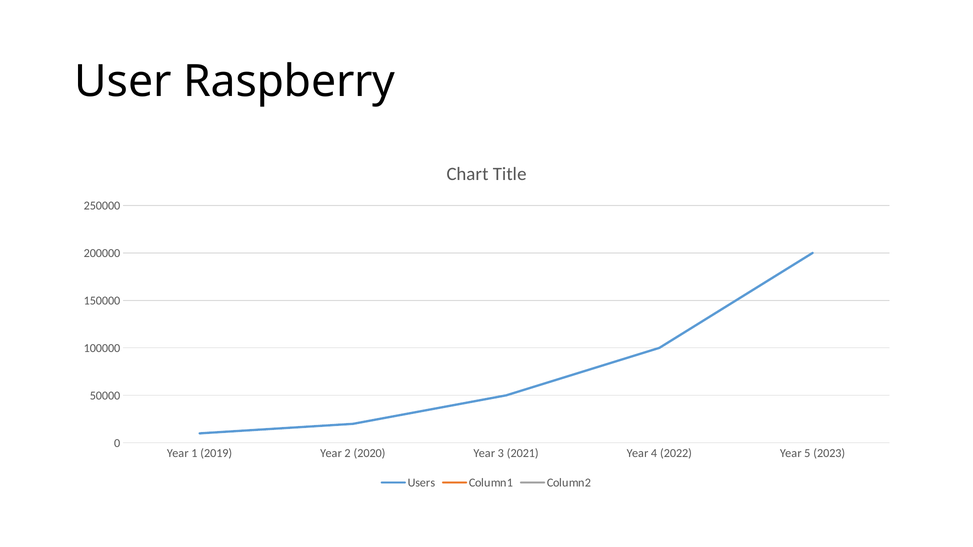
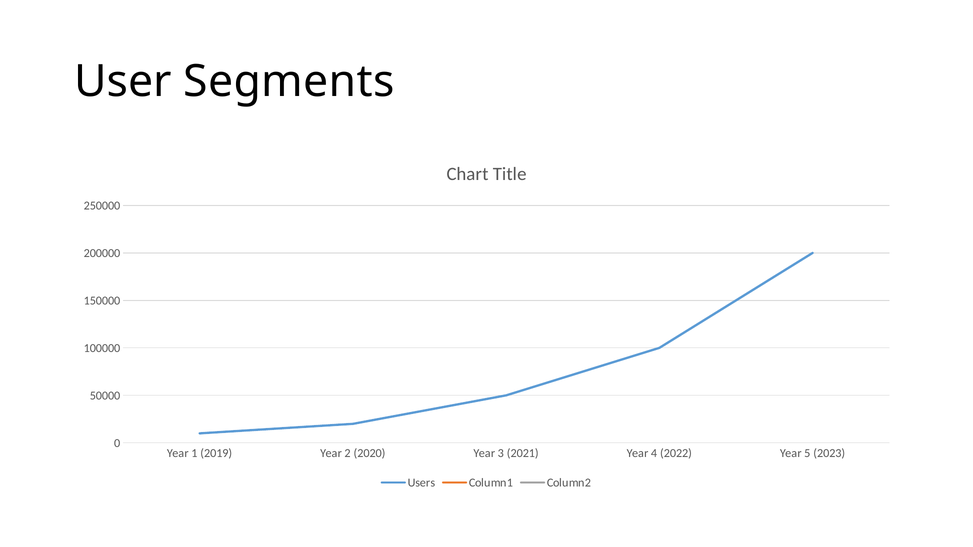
Raspberry: Raspberry -> Segments
